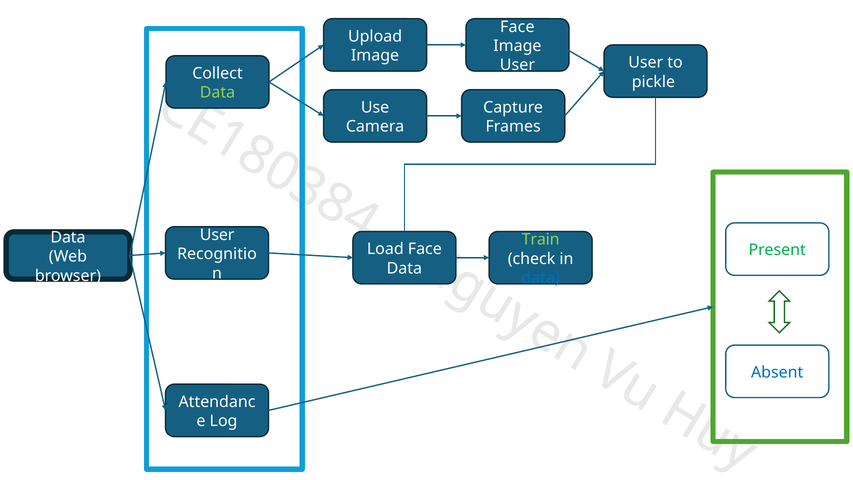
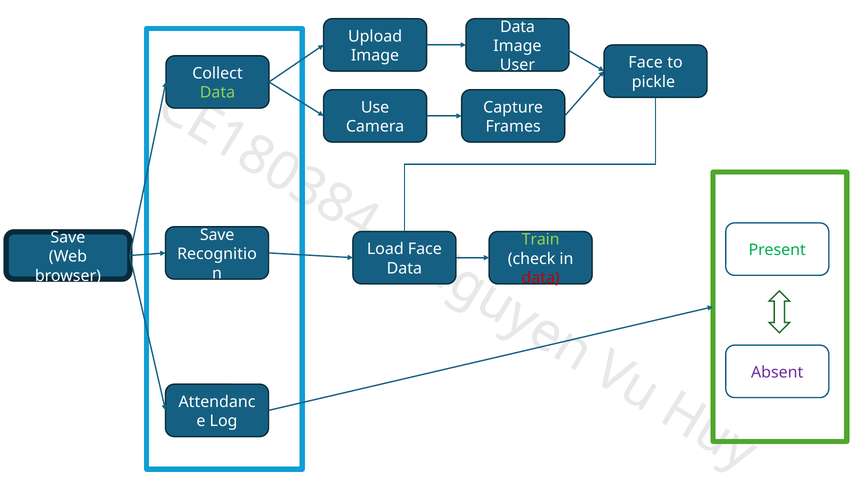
Face at (517, 27): Face -> Data
User at (646, 63): User -> Face
User at (217, 235): User -> Save
Data at (68, 237): Data -> Save
data at (541, 278) colour: blue -> red
Absent colour: blue -> purple
